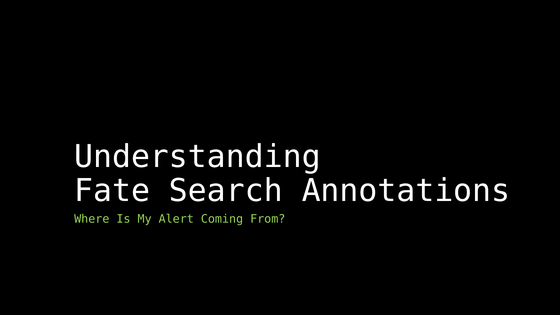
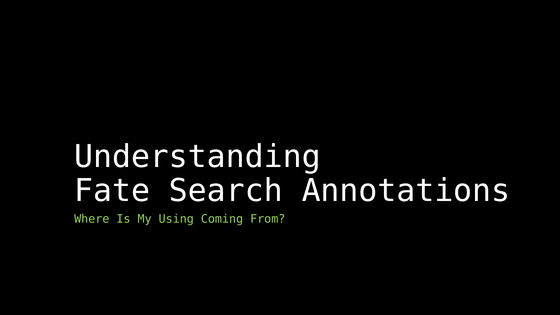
Alert: Alert -> Using
